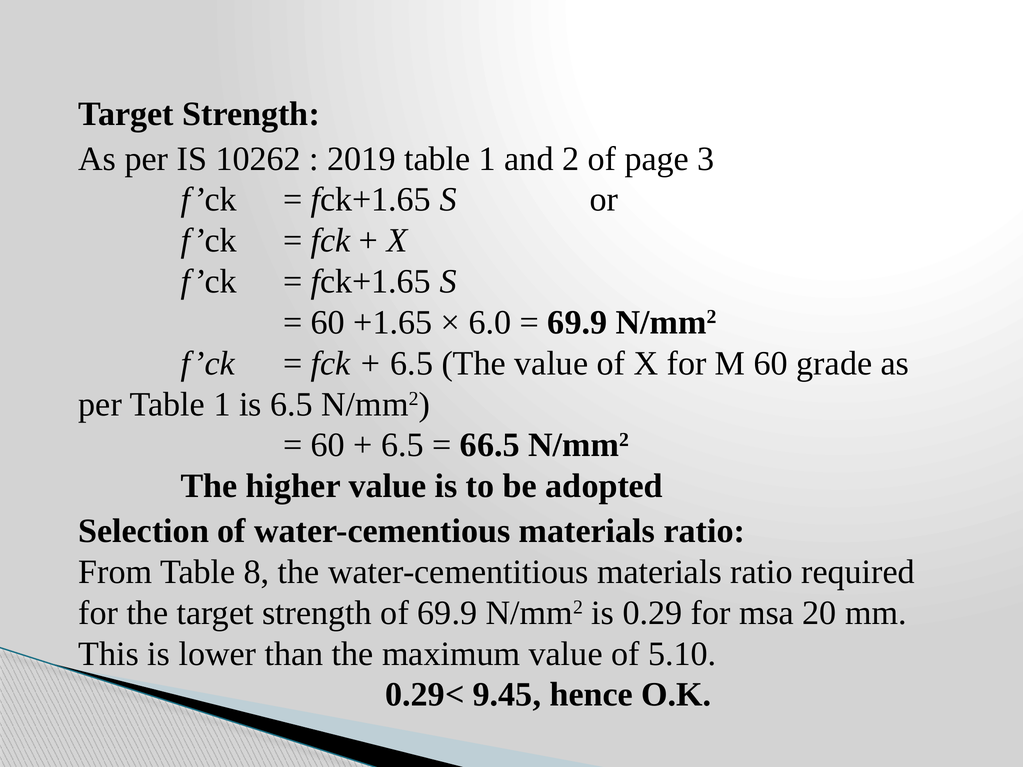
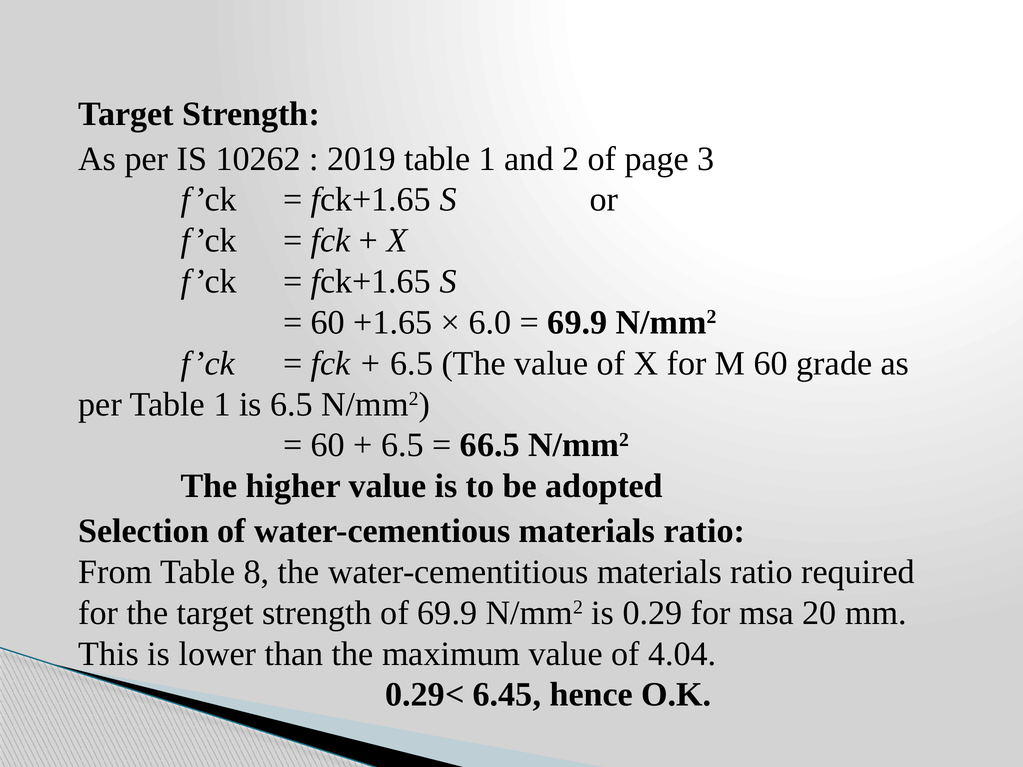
5.10: 5.10 -> 4.04
9.45: 9.45 -> 6.45
